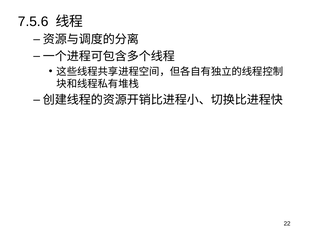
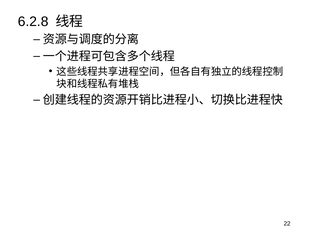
7.5.6: 7.5.6 -> 6.2.8
